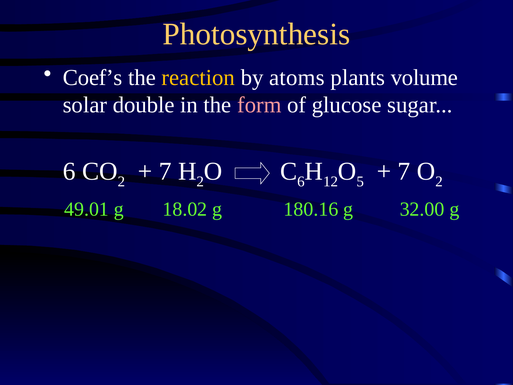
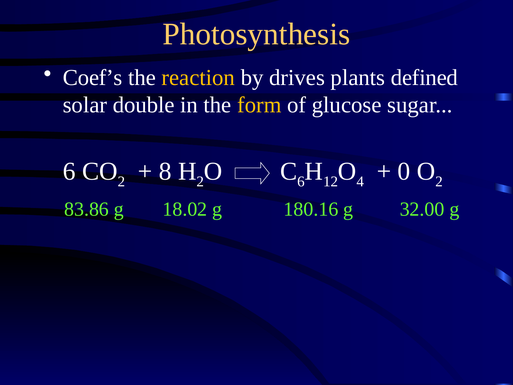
atoms: atoms -> drives
volume: volume -> defined
form colour: pink -> yellow
7 at (165, 171): 7 -> 8
5: 5 -> 4
7 at (404, 171): 7 -> 0
49.01: 49.01 -> 83.86
